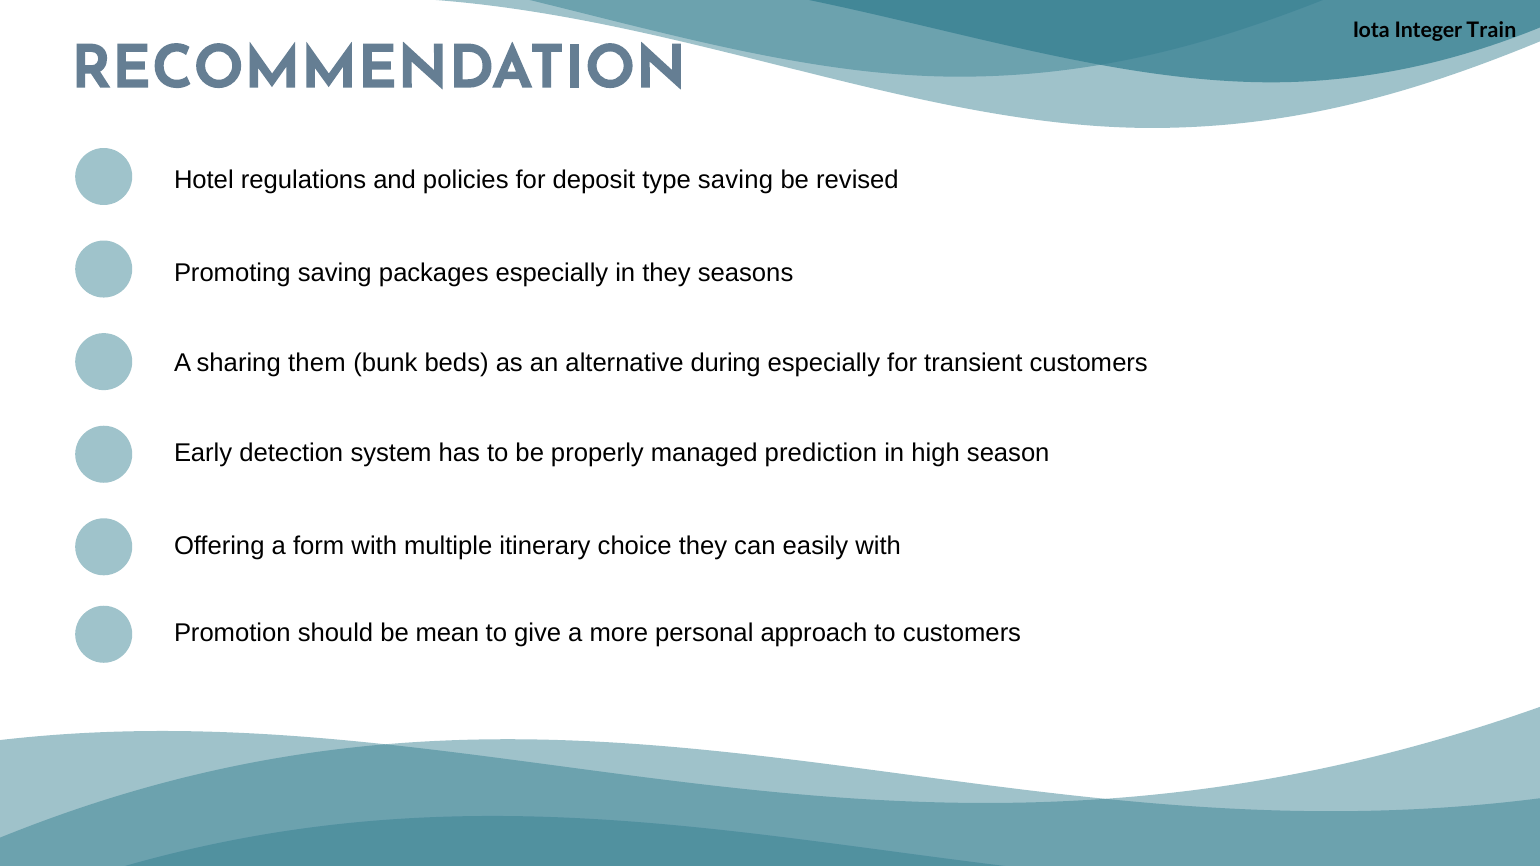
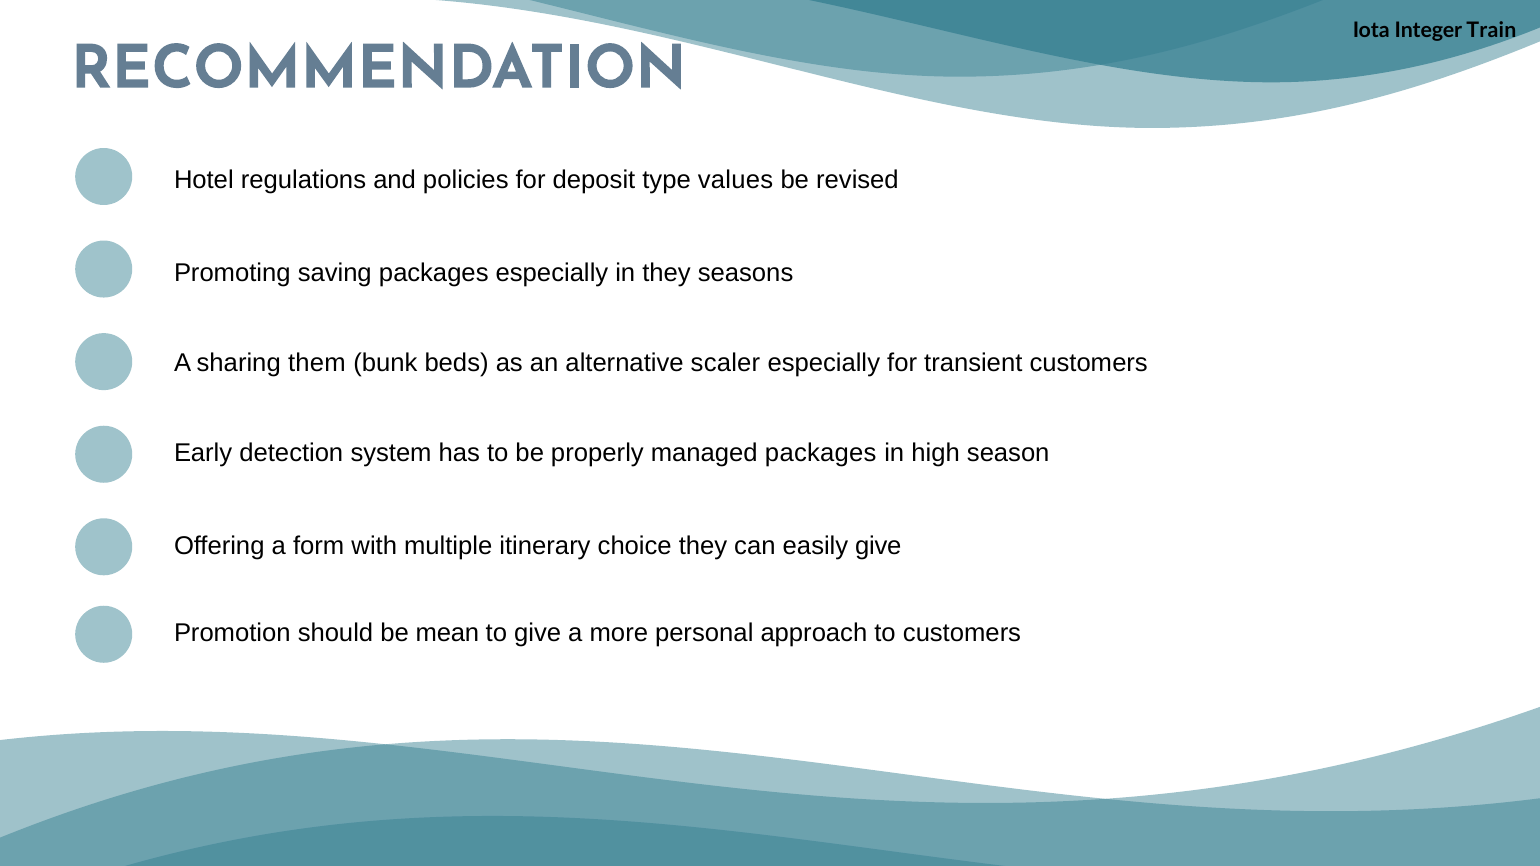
type saving: saving -> values
during: during -> scaler
managed prediction: prediction -> packages
easily with: with -> give
